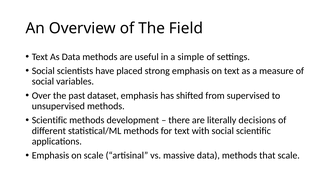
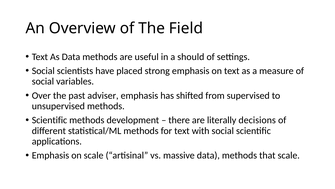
simple: simple -> should
dataset: dataset -> adviser
